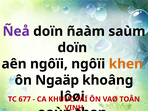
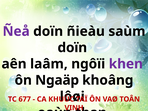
ñaàm: ñaàm -> ñieàu
aên ngôïi: ngôïi -> laâm
khen colour: orange -> purple
